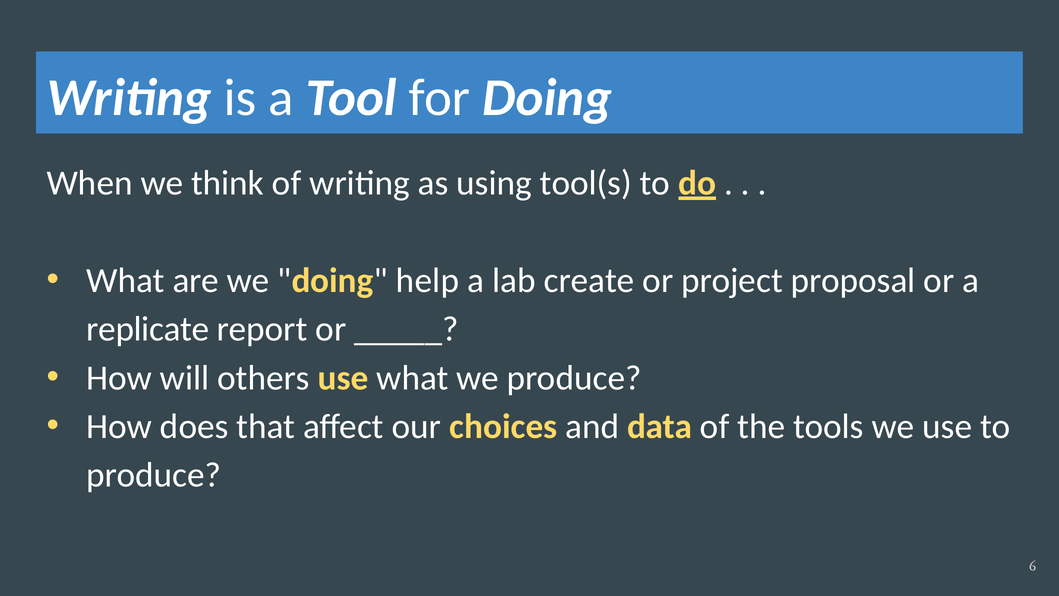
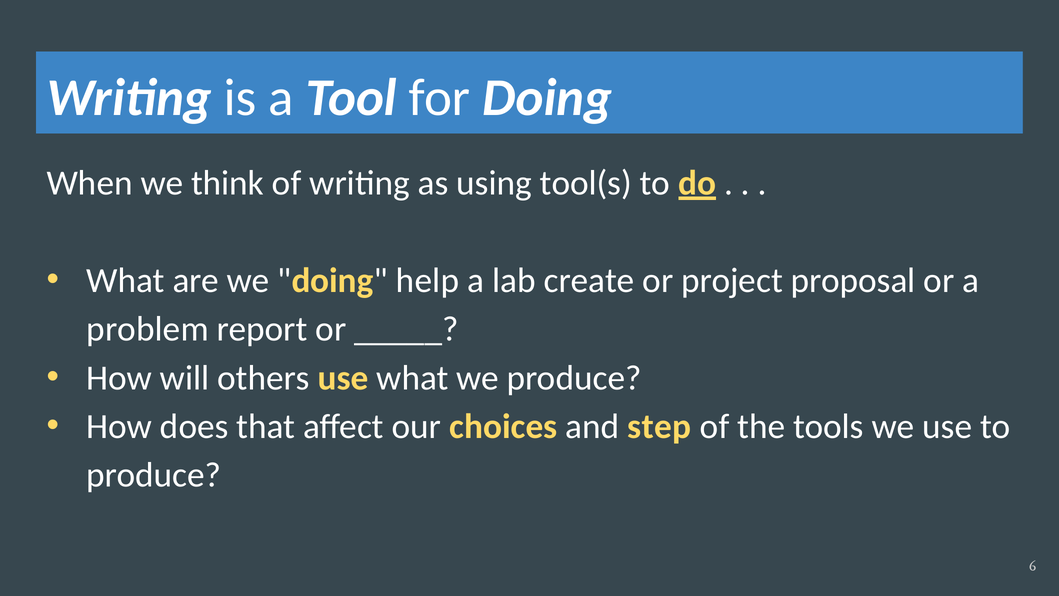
replicate: replicate -> problem
data: data -> step
